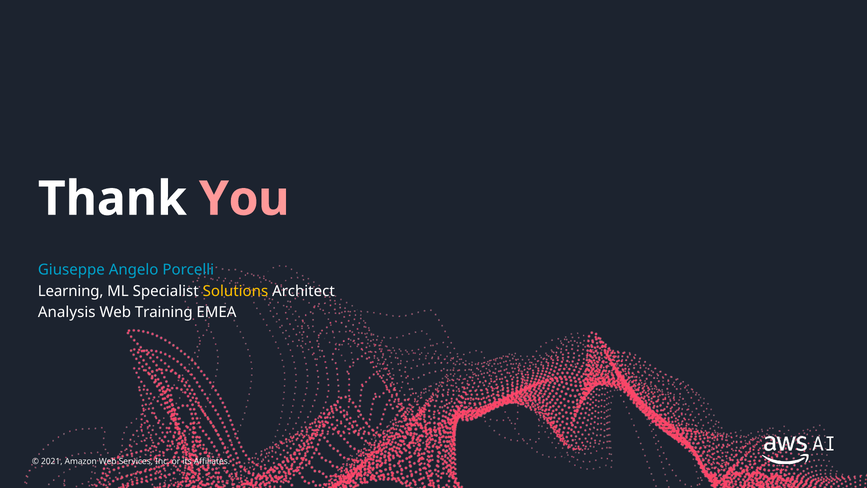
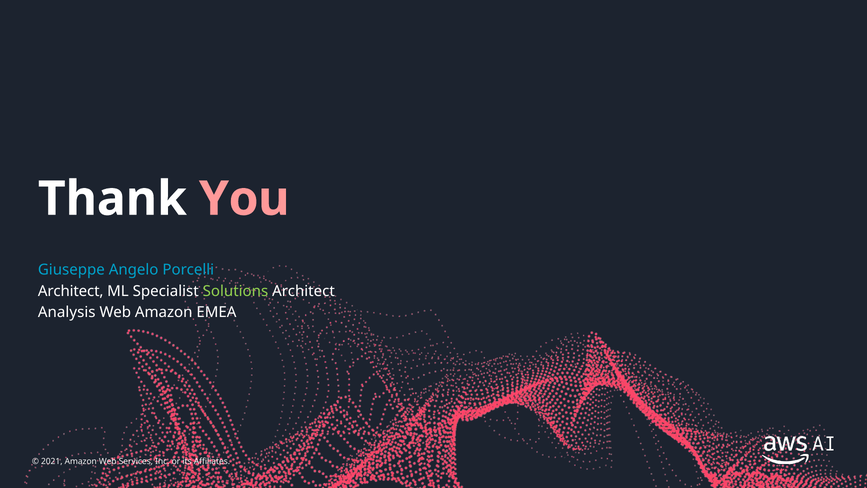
Learning at (71, 291): Learning -> Architect
Solutions colour: yellow -> light green
Web Training: Training -> Amazon
